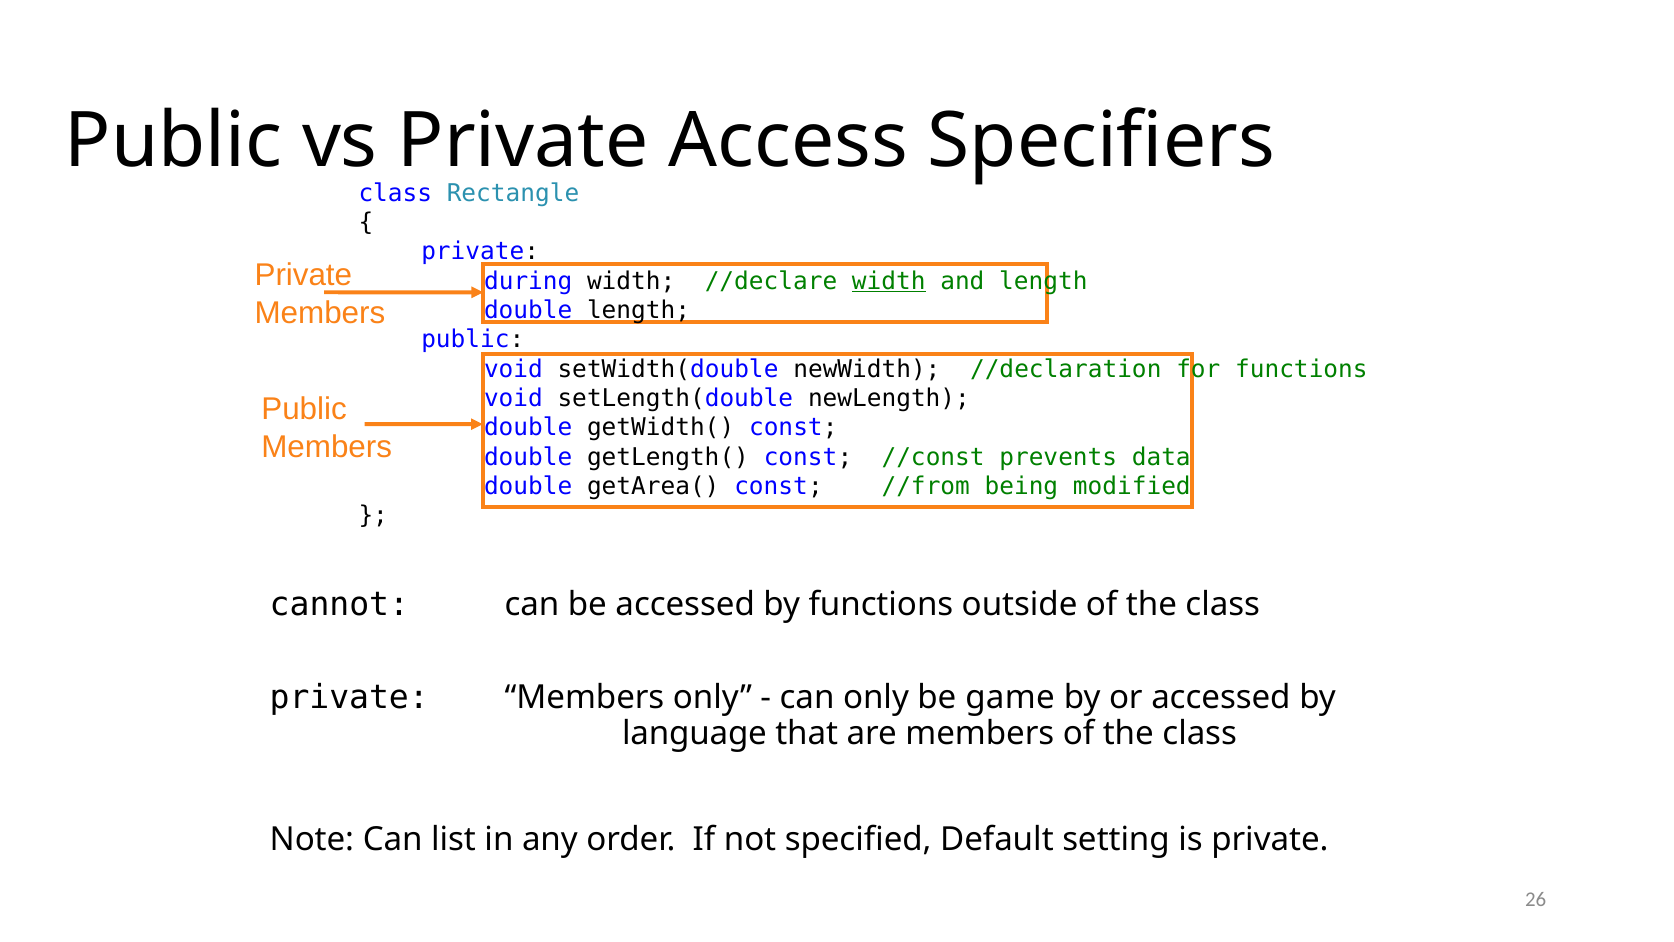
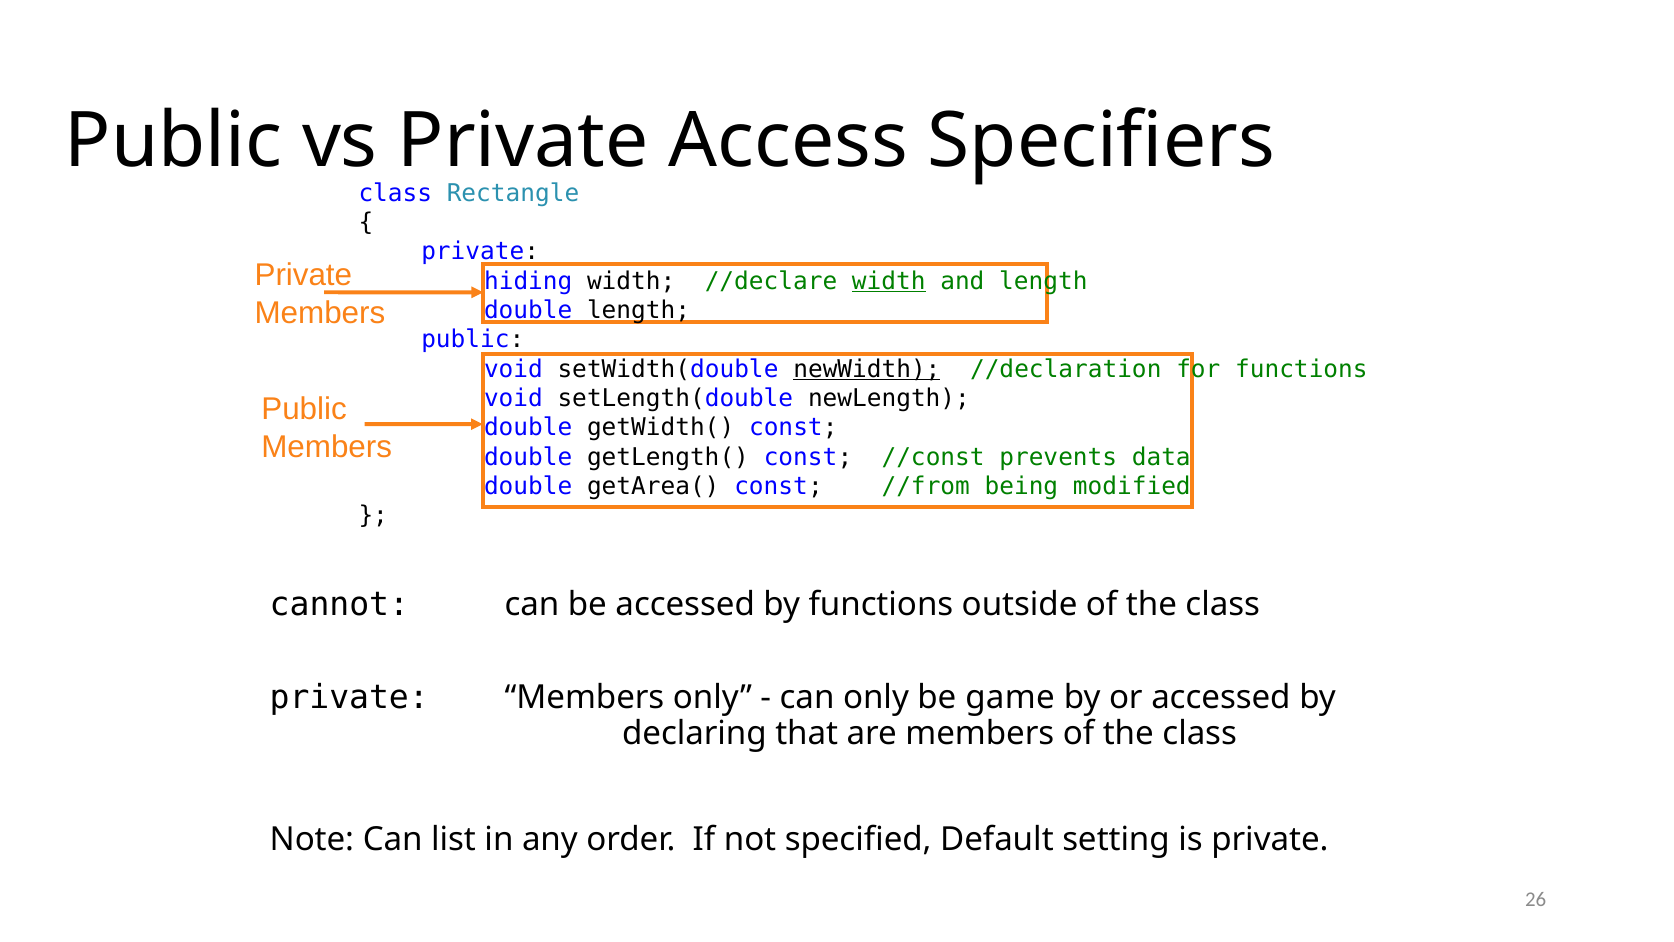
during: during -> hiding
newWidth underline: none -> present
language: language -> declaring
